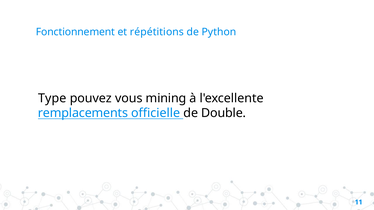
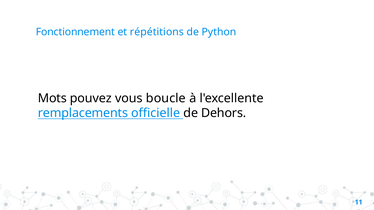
Type: Type -> Mots
mining: mining -> boucle
Double: Double -> Dehors
